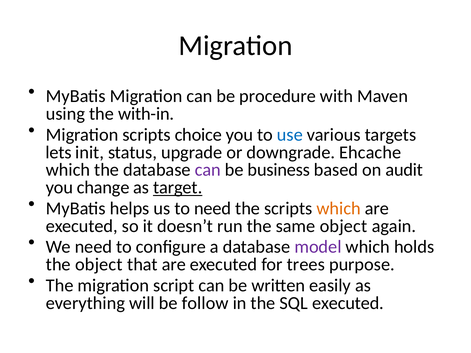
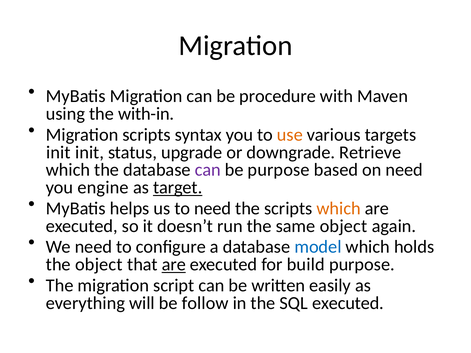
choice: choice -> syntax
use colour: blue -> orange
lets at (59, 152): lets -> init
Ehcache: Ehcache -> Retrieve
be business: business -> purpose
on audit: audit -> need
change: change -> engine
model colour: purple -> blue
are at (174, 265) underline: none -> present
trees: trees -> build
